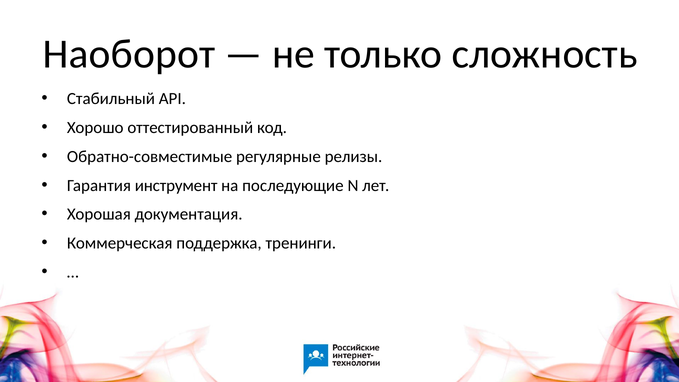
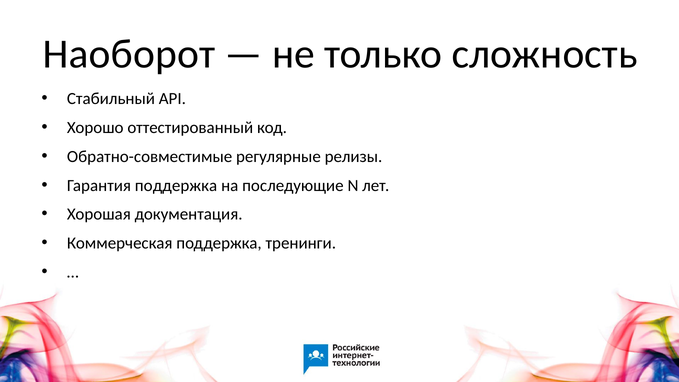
Гарантия инструмент: инструмент -> поддержка
